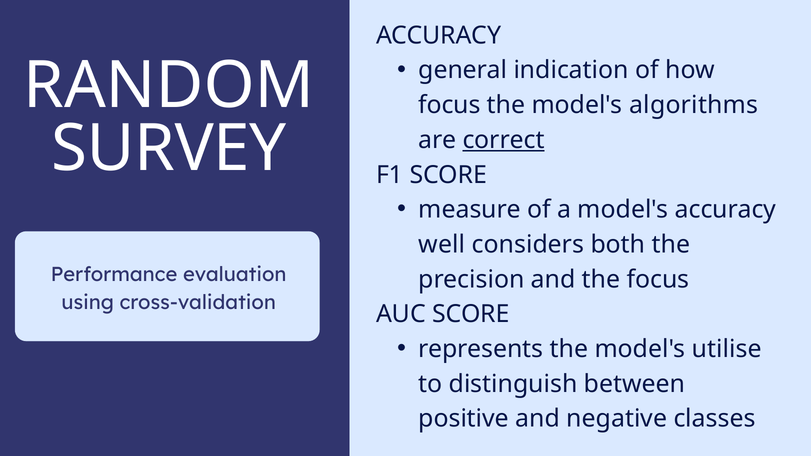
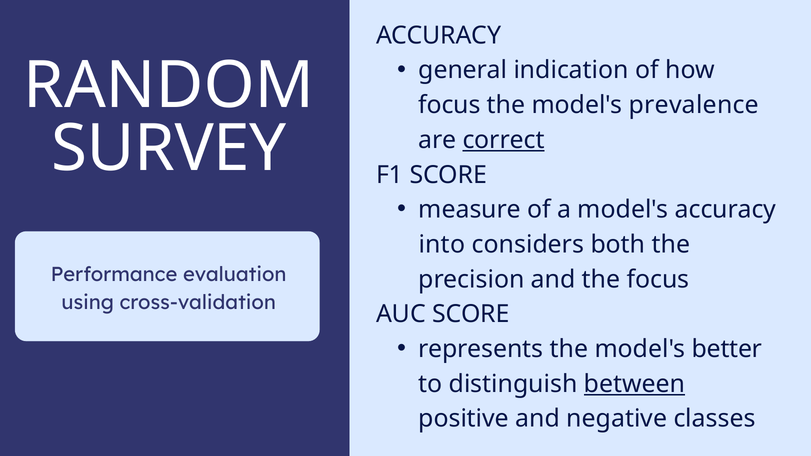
algorithms: algorithms -> prevalence
well: well -> into
utilise: utilise -> better
between underline: none -> present
